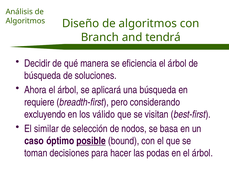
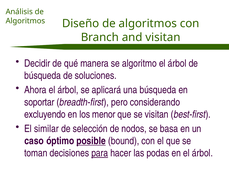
and tendrá: tendrá -> visitan
eficiencia: eficiencia -> algoritmo
requiere: requiere -> soportar
válido: válido -> menor
para underline: none -> present
